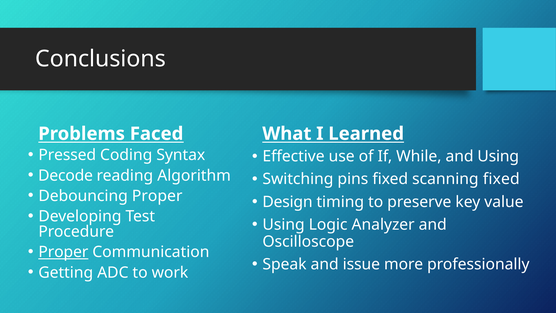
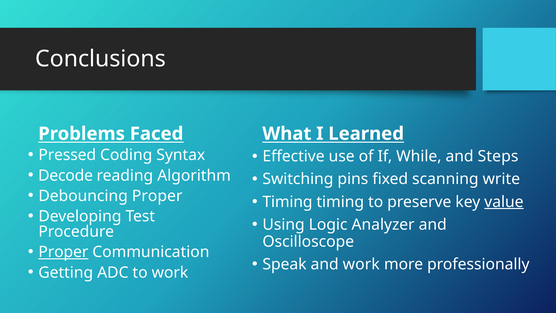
and Using: Using -> Steps
scanning fixed: fixed -> write
Design at (287, 202): Design -> Timing
value underline: none -> present
and issue: issue -> work
